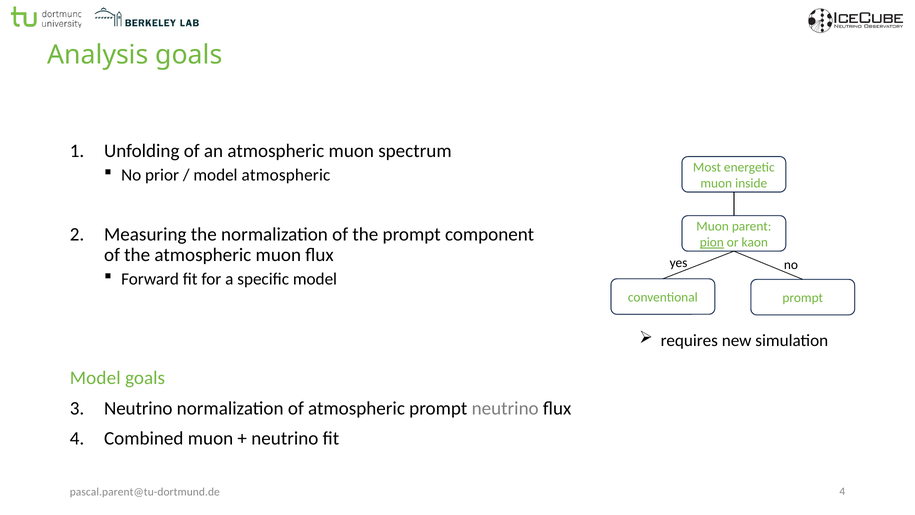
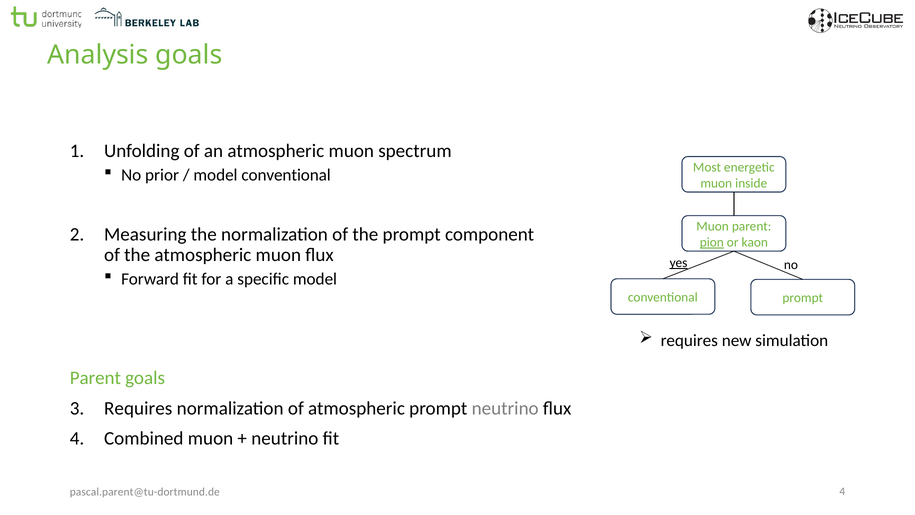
model atmospheric: atmospheric -> conventional
yes underline: none -> present
Model at (95, 378): Model -> Parent
Neutrino at (138, 408): Neutrino -> Requires
